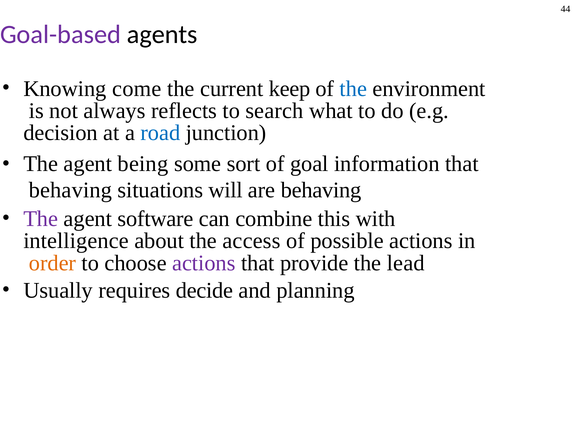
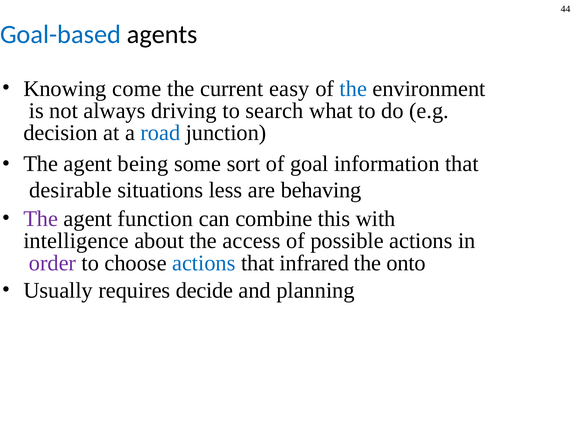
Goal-based colour: purple -> blue
keep: keep -> easy
reflects: reflects -> driving
behaving at (70, 190): behaving -> desirable
will: will -> less
software: software -> function
order colour: orange -> purple
actions at (204, 263) colour: purple -> blue
provide: provide -> infrared
lead: lead -> onto
